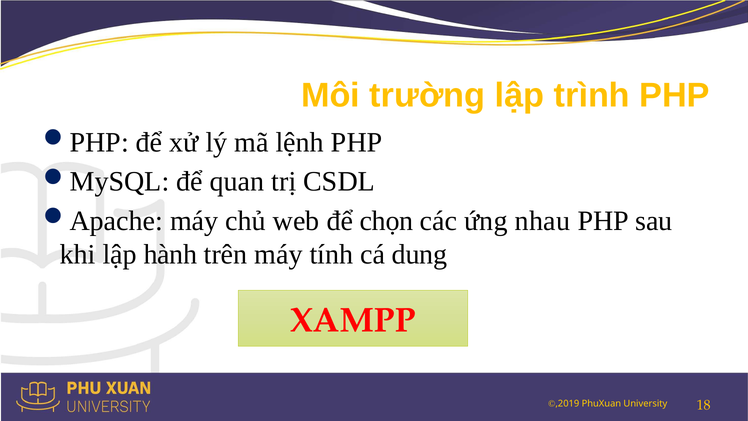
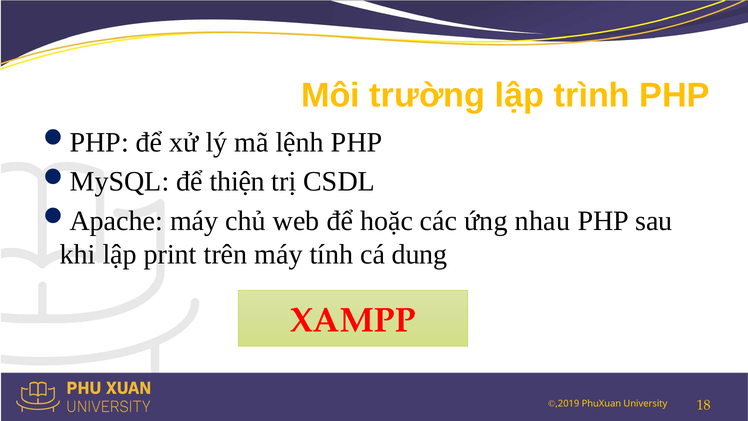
quan: quan -> thiện
chọn: chọn -> hoặc
hành: hành -> print
